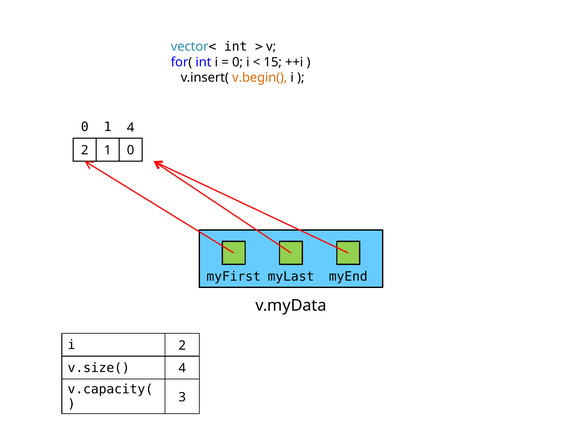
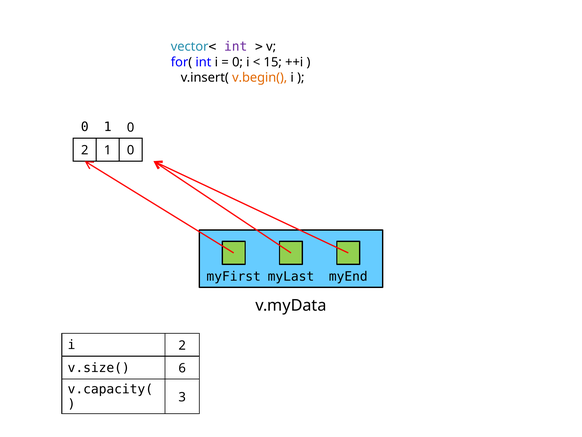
int at (236, 46) colour: black -> purple
0 1 4: 4 -> 0
v.size( 4: 4 -> 6
